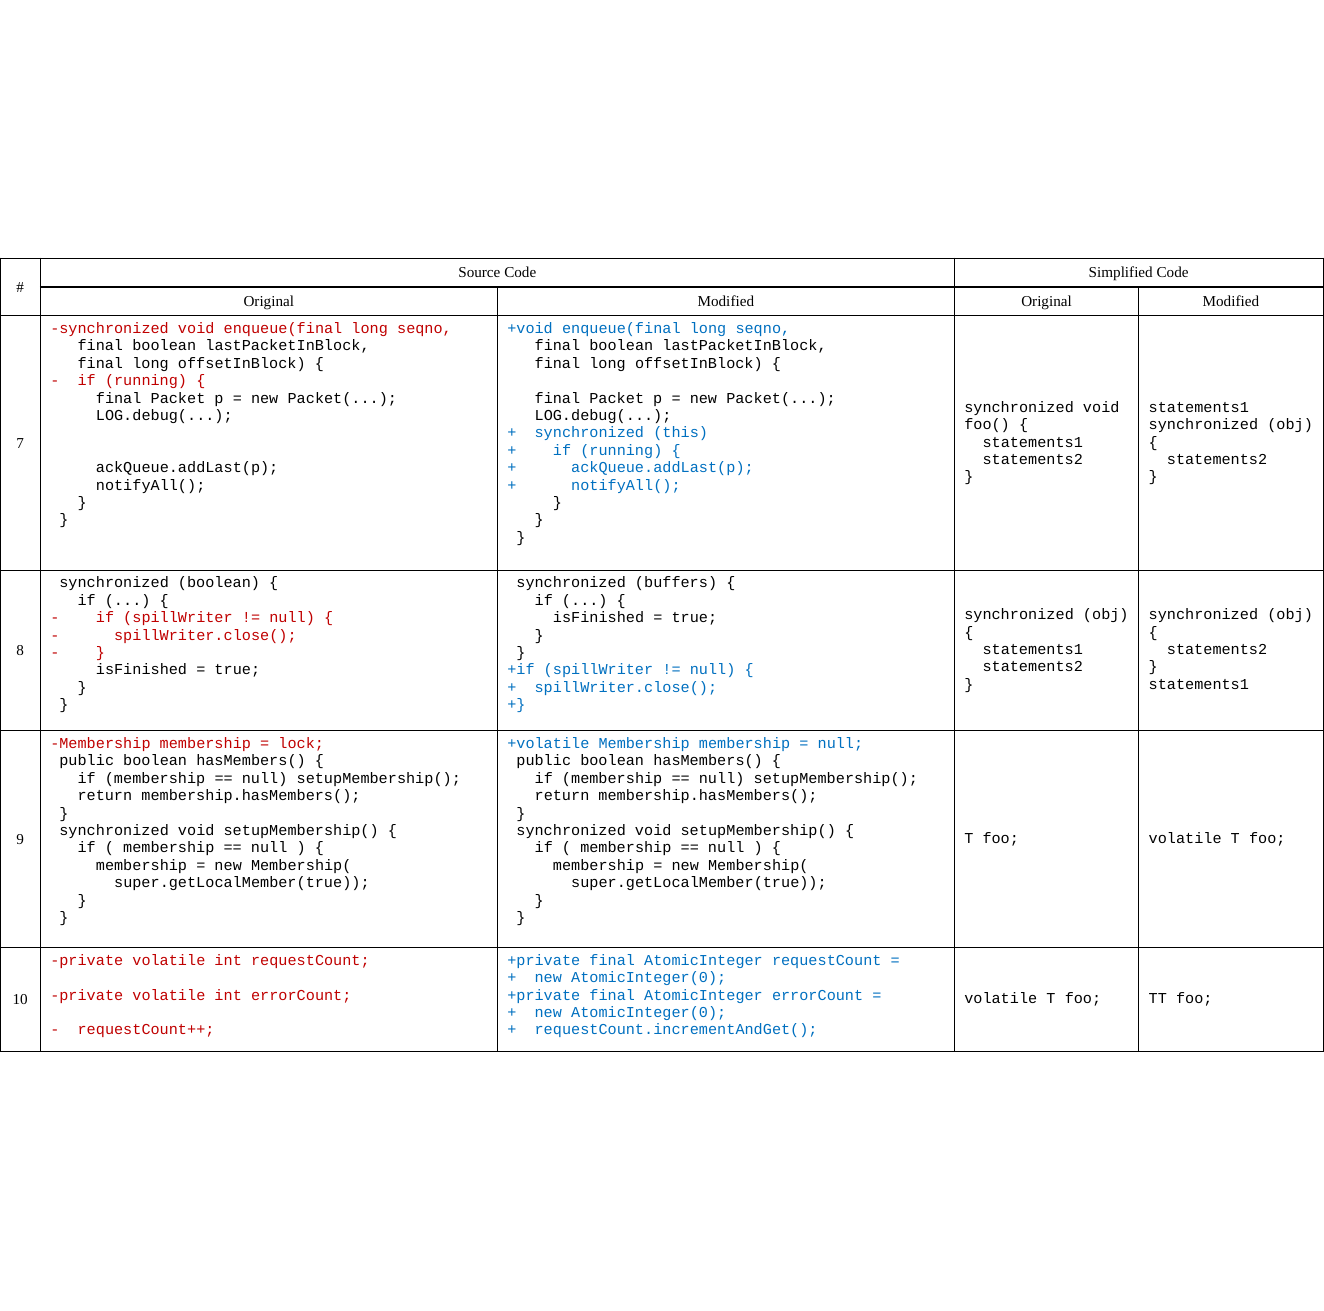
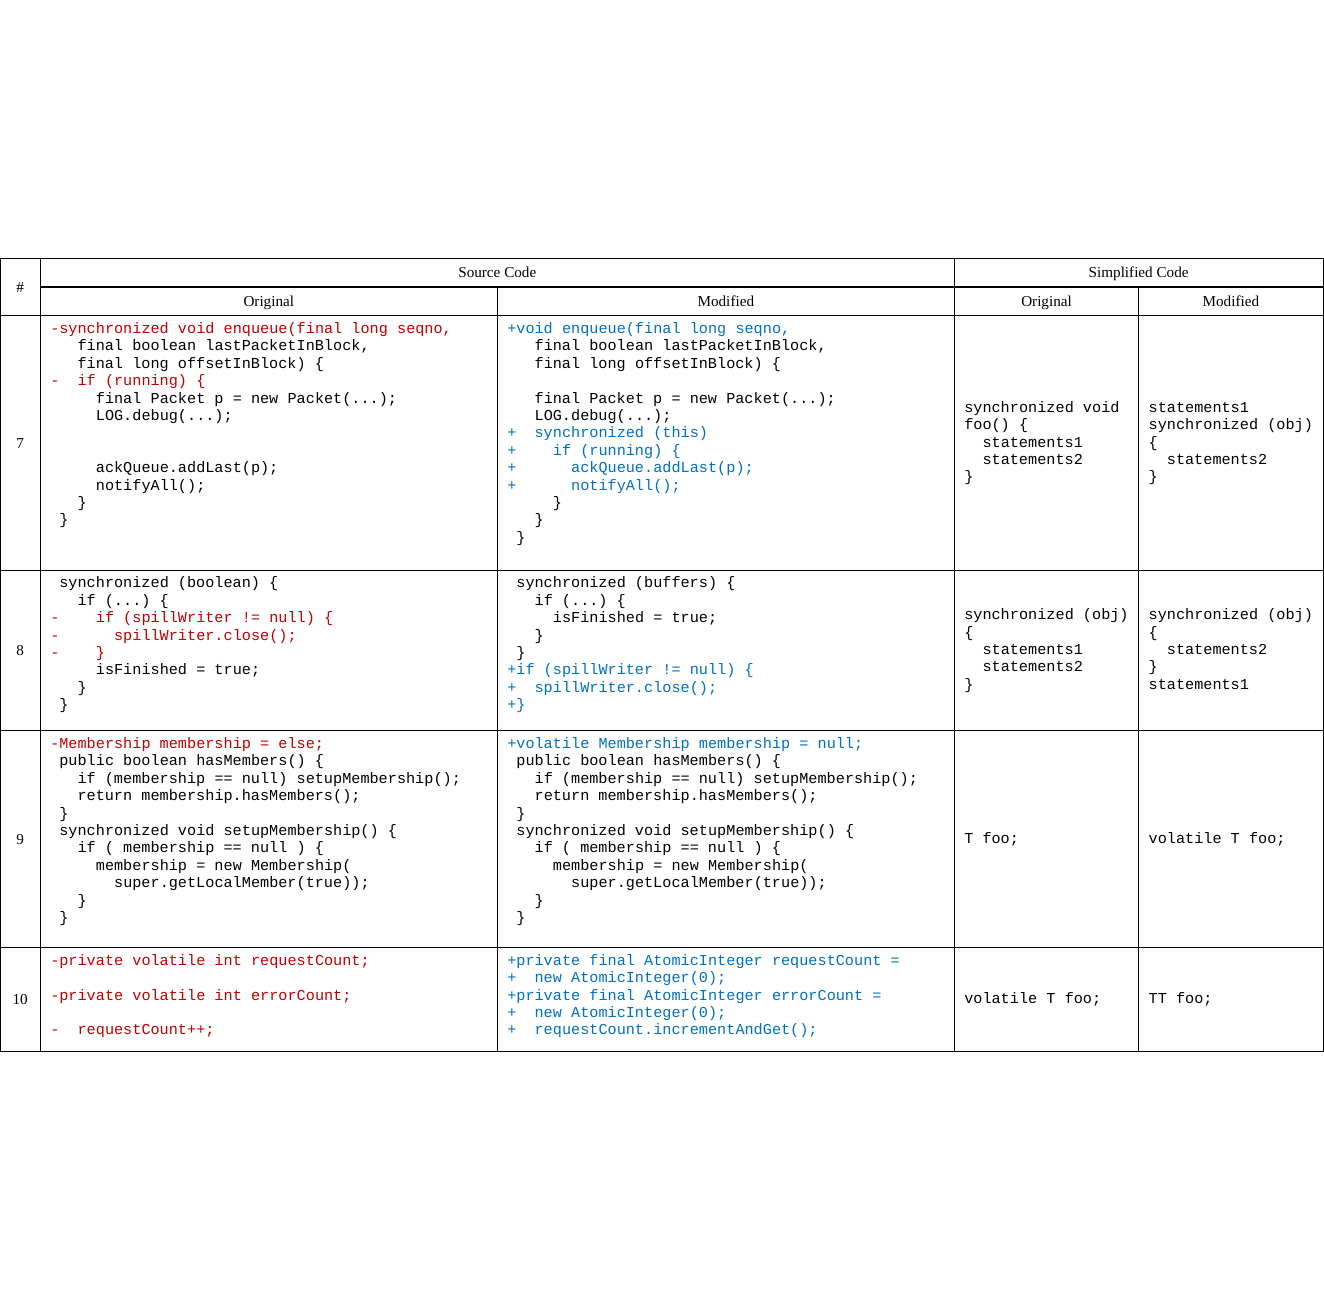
lock: lock -> else
